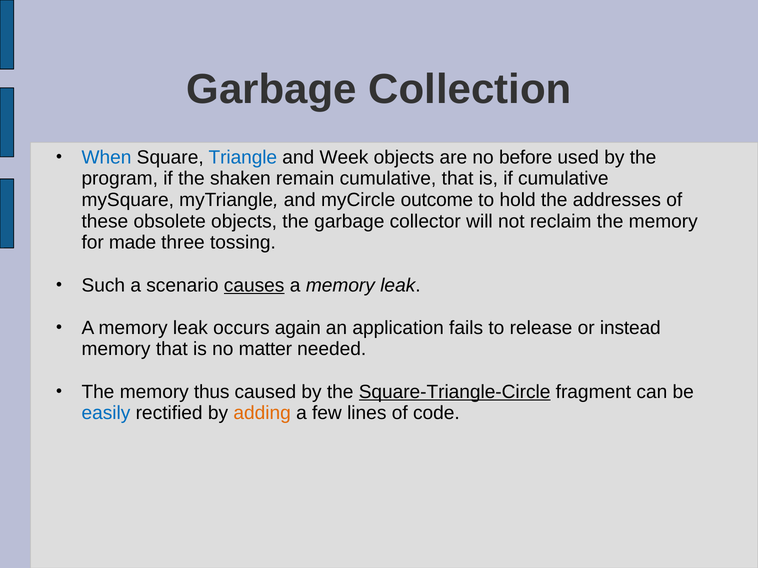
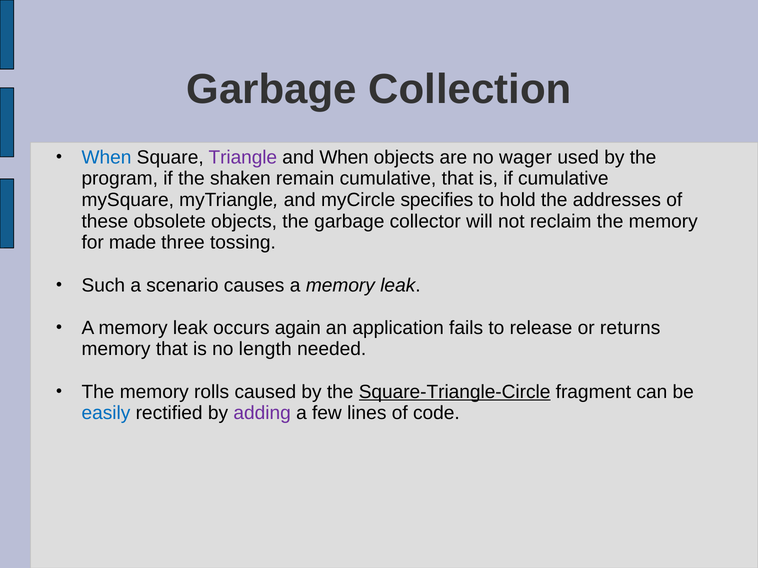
Triangle colour: blue -> purple
and Week: Week -> When
before: before -> wager
outcome: outcome -> specifies
causes underline: present -> none
instead: instead -> returns
matter: matter -> length
thus: thus -> rolls
adding colour: orange -> purple
